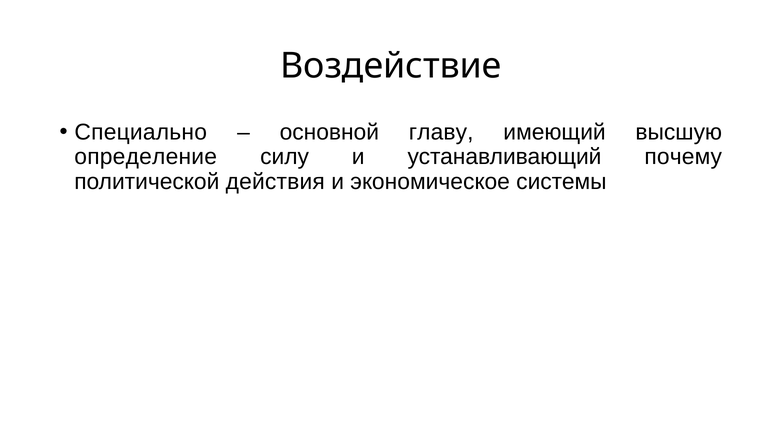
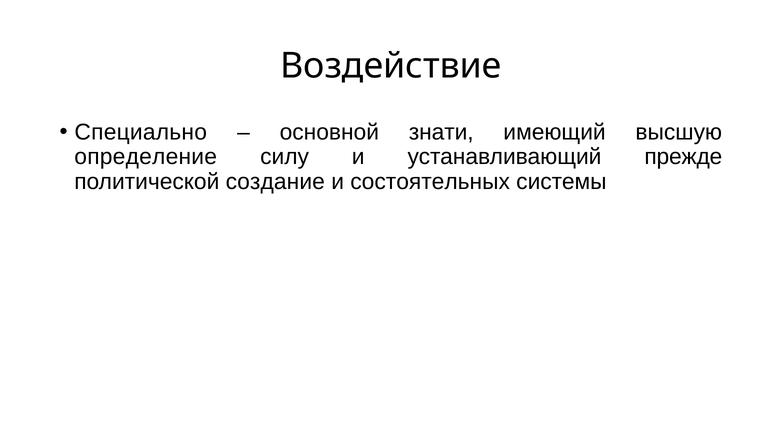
главу: главу -> знати
почему: почему -> прежде
действия: действия -> создание
экономическое: экономическое -> состоятельных
